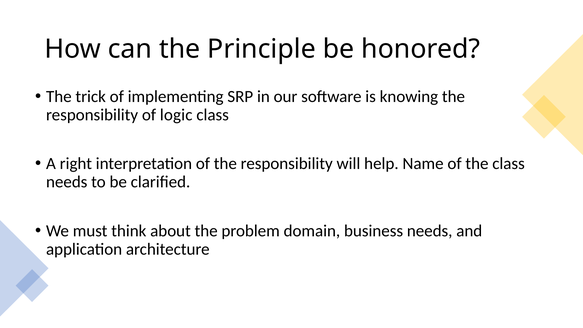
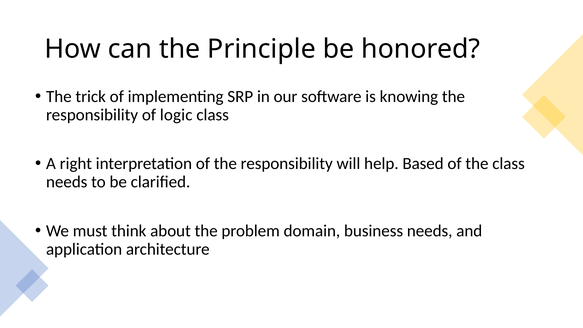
Name: Name -> Based
